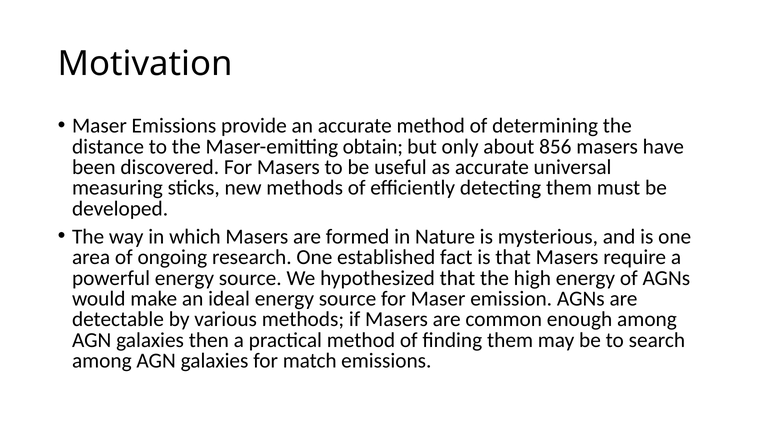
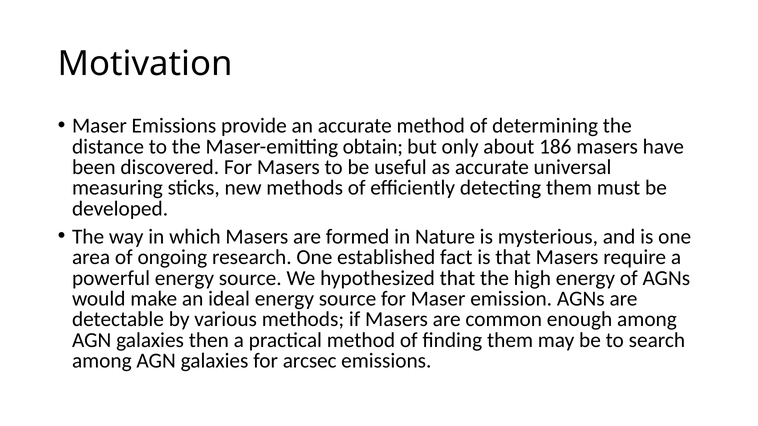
856: 856 -> 186
match: match -> arcsec
